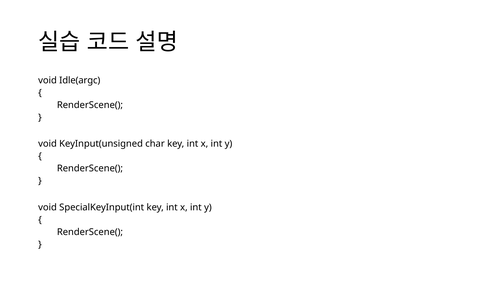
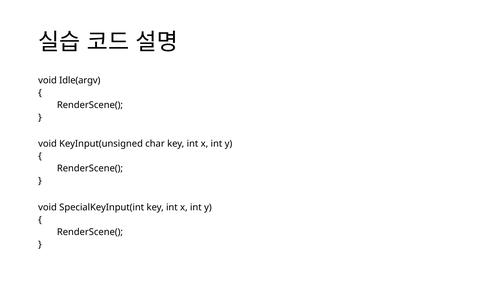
Idle(argc: Idle(argc -> Idle(argv
